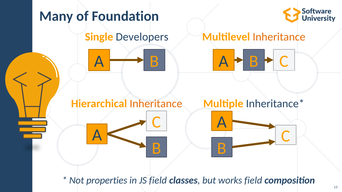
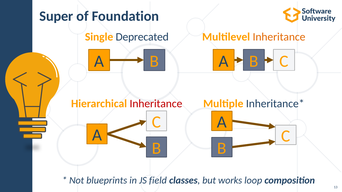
Many: Many -> Super
Developers: Developers -> Deprecated
Inheritance at (156, 104) colour: orange -> red
properties: properties -> blueprints
works field: field -> loop
